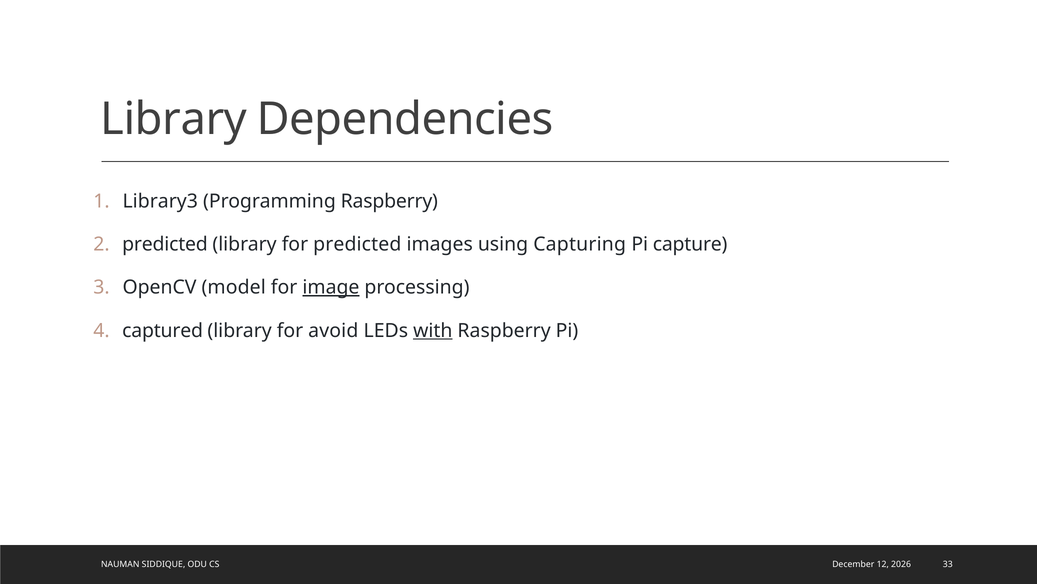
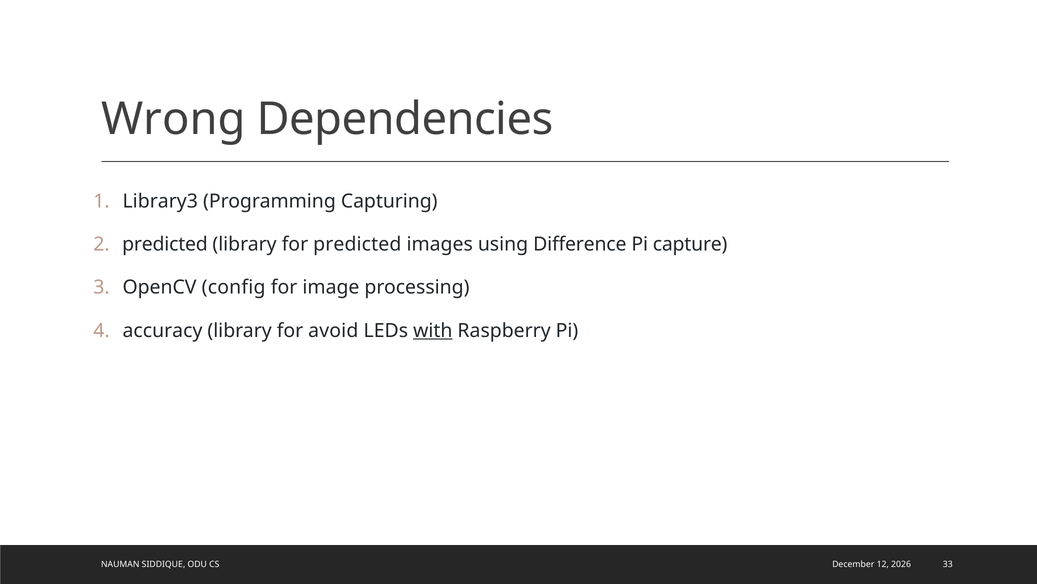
Library at (174, 119): Library -> Wrong
Programming Raspberry: Raspberry -> Capturing
Capturing: Capturing -> Difference
model: model -> config
image underline: present -> none
captured: captured -> accuracy
